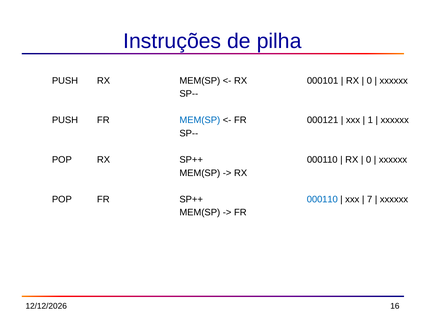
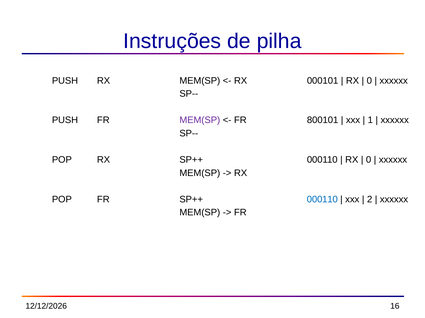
MEM(SP at (200, 120) colour: blue -> purple
000121: 000121 -> 800101
7: 7 -> 2
